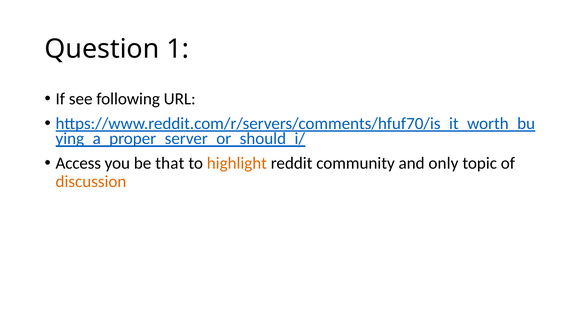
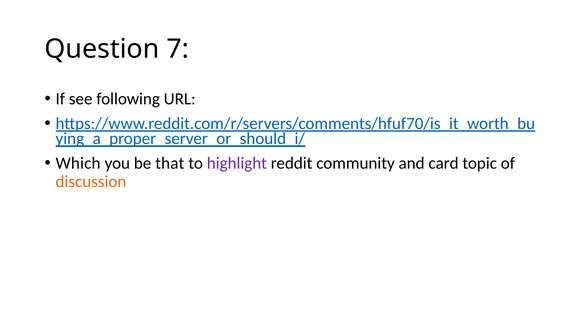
1: 1 -> 7
Access: Access -> Which
highlight colour: orange -> purple
only: only -> card
